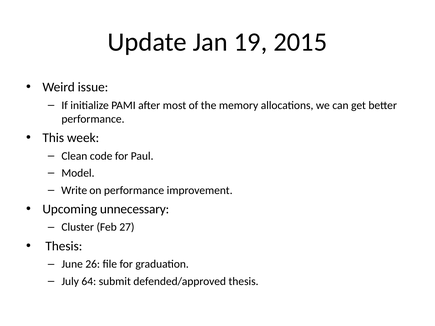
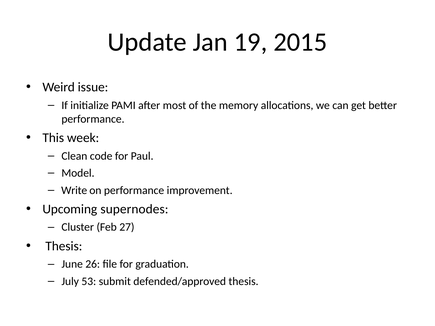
unnecessary: unnecessary -> supernodes
64: 64 -> 53
